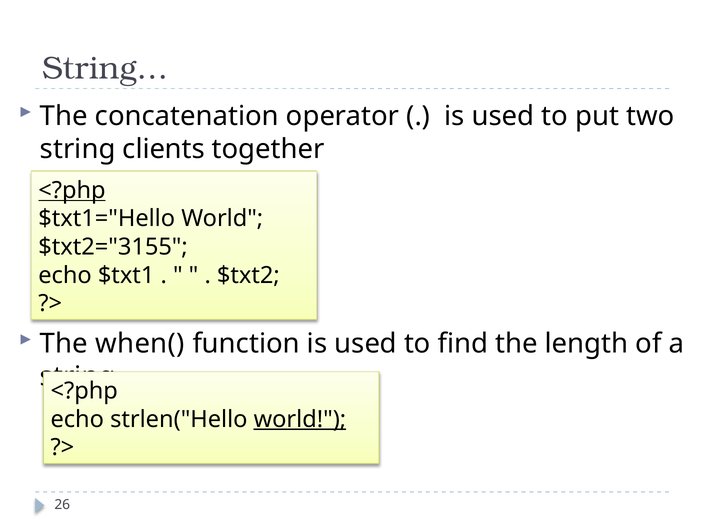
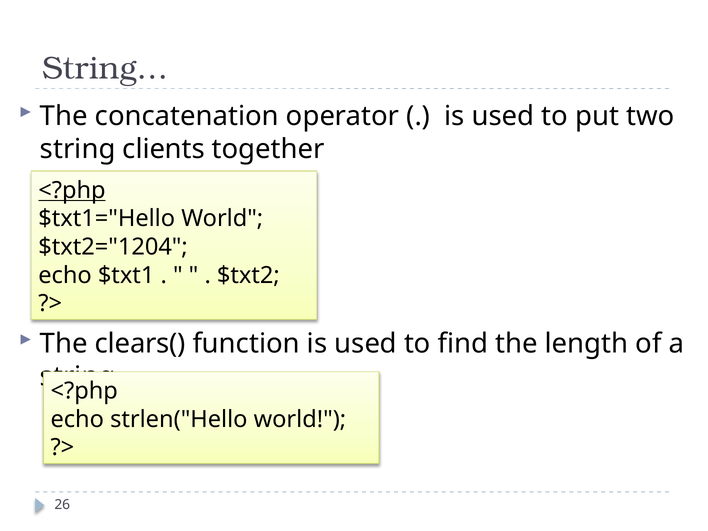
$txt2="3155: $txt2="3155 -> $txt2="1204
when(: when( -> clears(
world at (300, 419) underline: present -> none
